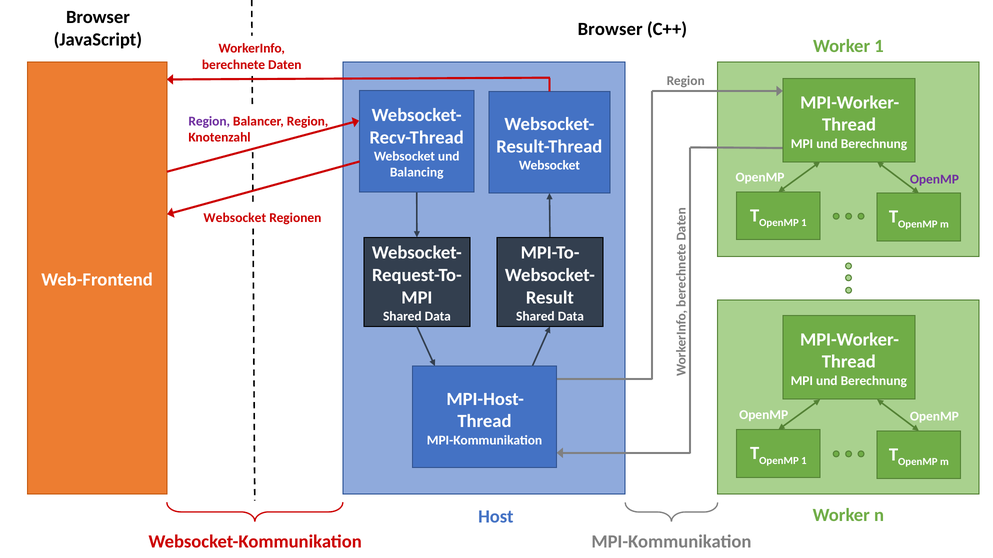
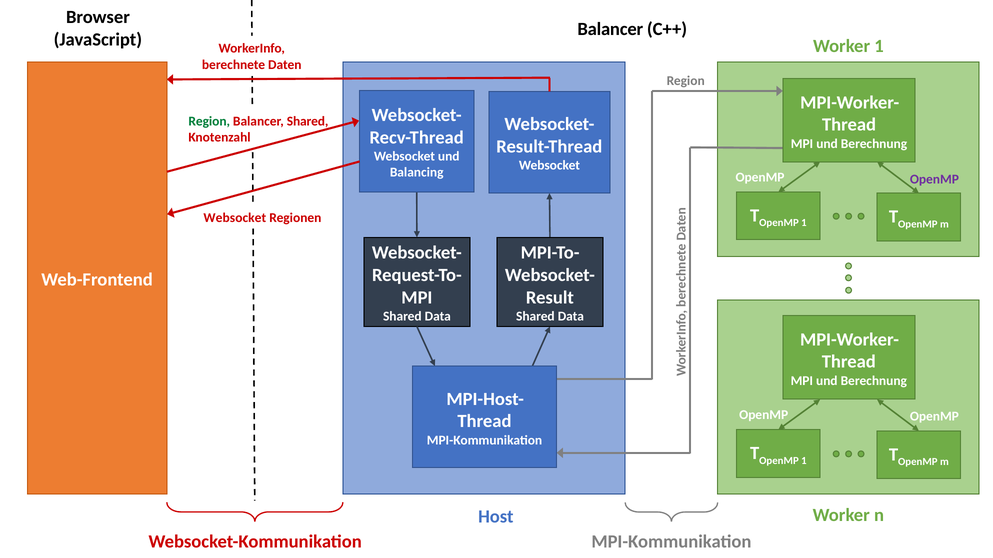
Browser at (610, 29): Browser -> Balancer
Region at (209, 121) colour: purple -> green
Balancer Region: Region -> Shared
